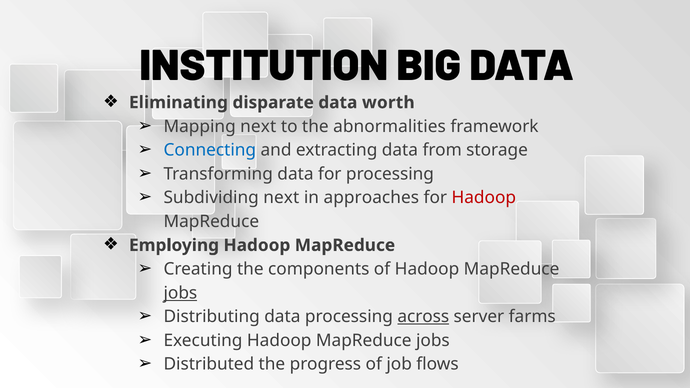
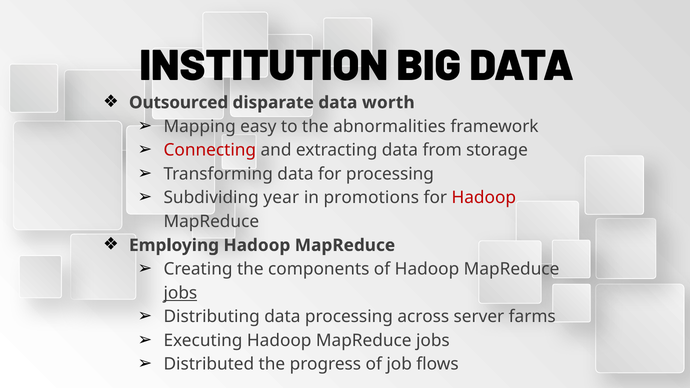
Eliminating: Eliminating -> Outsourced
Mapping next: next -> easy
Connecting colour: blue -> red
Subdividing next: next -> year
approaches: approaches -> promotions
across underline: present -> none
